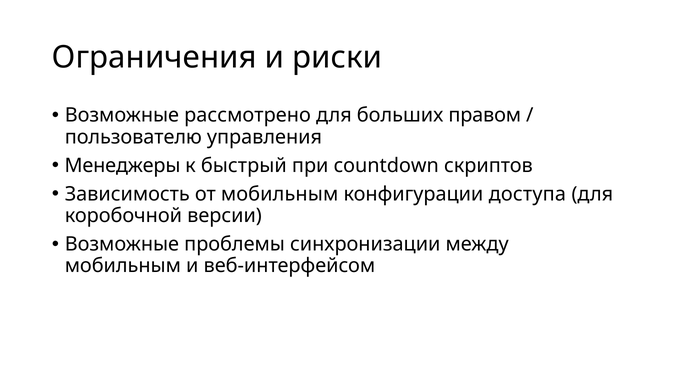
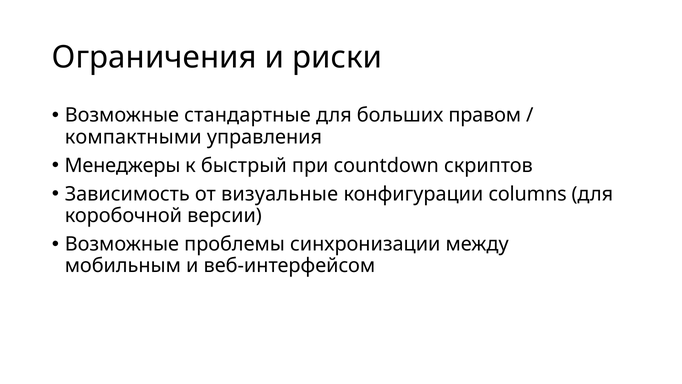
рассмотрено: рассмотрено -> стандартные
пользователю: пользователю -> компактными
от мобильным: мобильным -> визуальные
доступа: доступа -> columns
